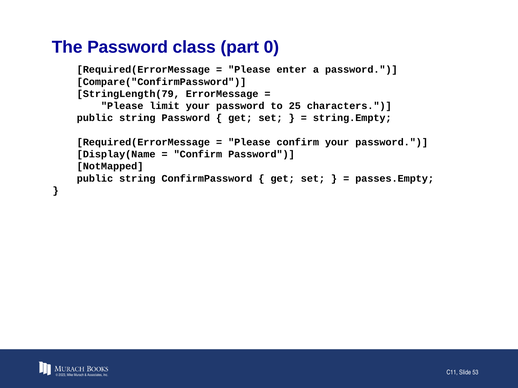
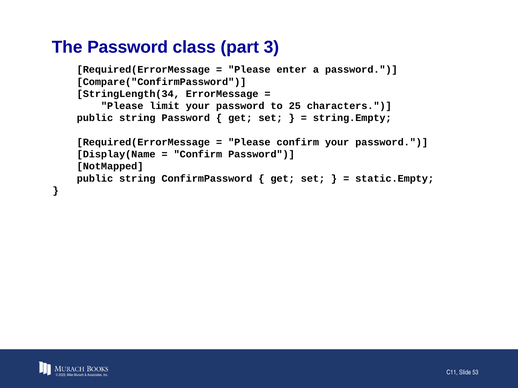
0: 0 -> 3
StringLength(79: StringLength(79 -> StringLength(34
passes.Empty: passes.Empty -> static.Empty
